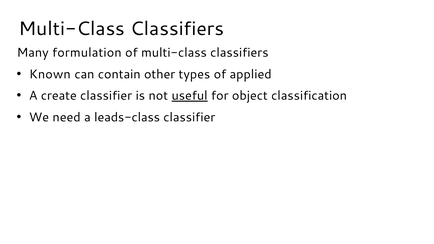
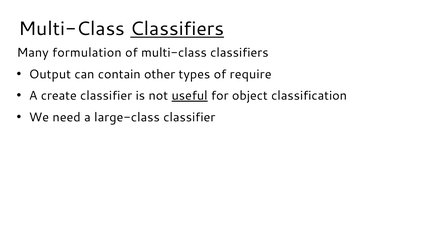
Classifiers at (177, 29) underline: none -> present
Known: Known -> Output
applied: applied -> require
leads-class: leads-class -> large-class
